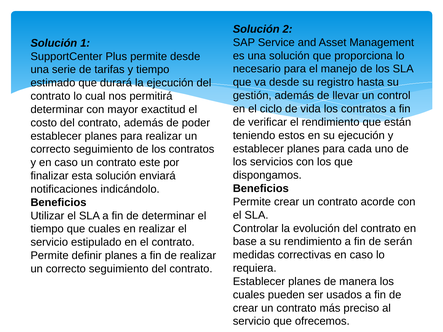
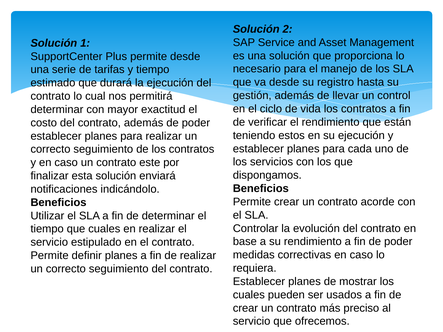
fin de serán: serán -> poder
manera: manera -> mostrar
